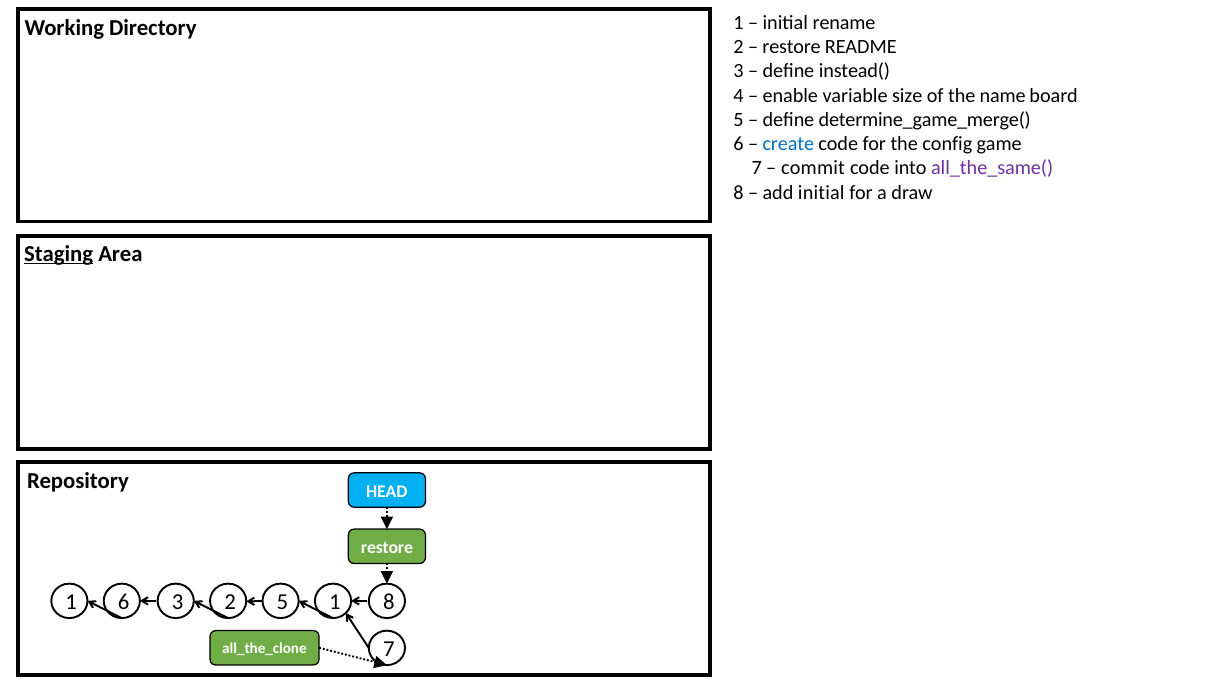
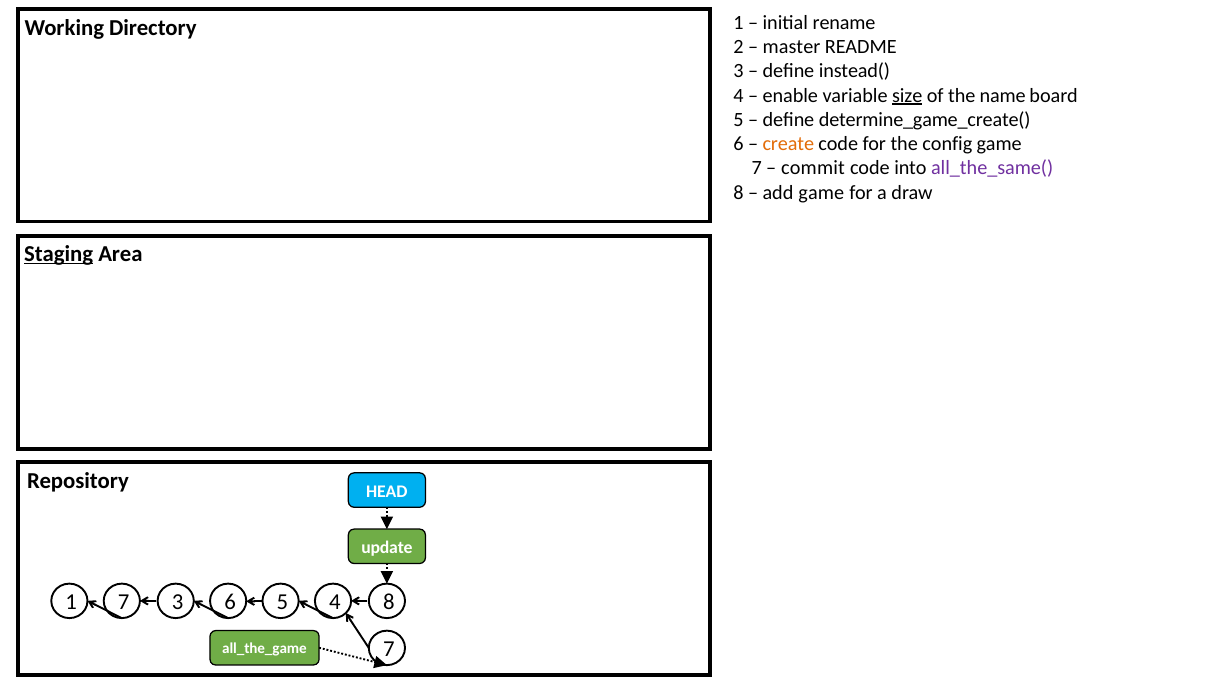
restore at (792, 47): restore -> master
size underline: none -> present
determine_game_merge(: determine_game_merge( -> determine_game_create(
create colour: blue -> orange
add initial: initial -> game
restore at (387, 547): restore -> update
1 6: 6 -> 7
2: 2 -> 6
5 1: 1 -> 4
all_the_clone: all_the_clone -> all_the_game
